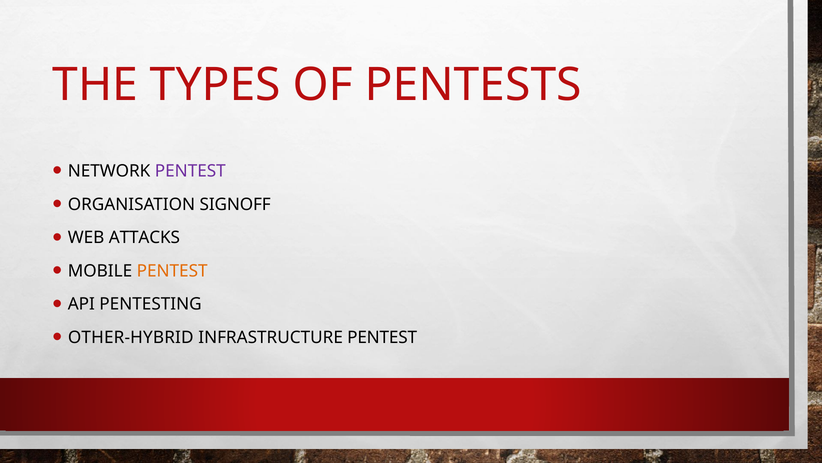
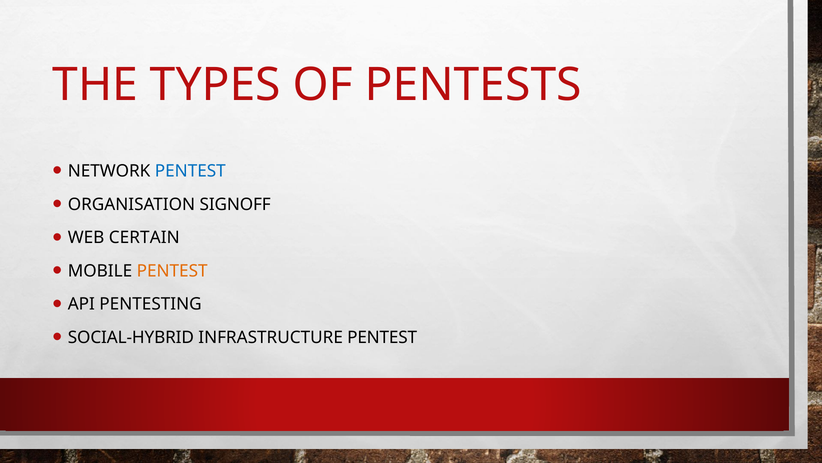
PENTEST at (190, 171) colour: purple -> blue
ATTACKS: ATTACKS -> CERTAIN
OTHER-HYBRID: OTHER-HYBRID -> SOCIAL-HYBRID
